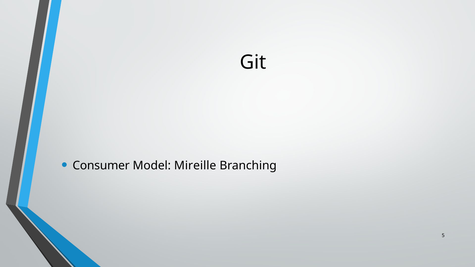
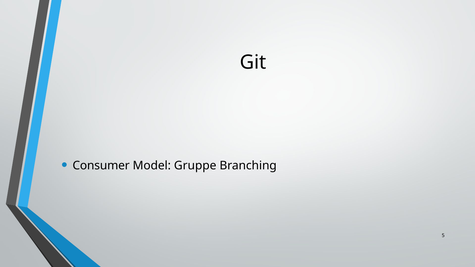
Mireille: Mireille -> Gruppe
